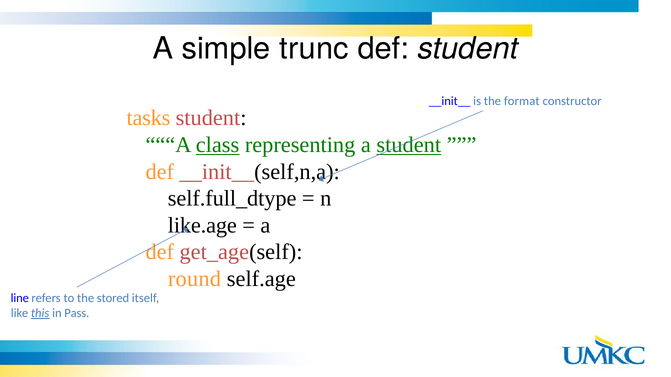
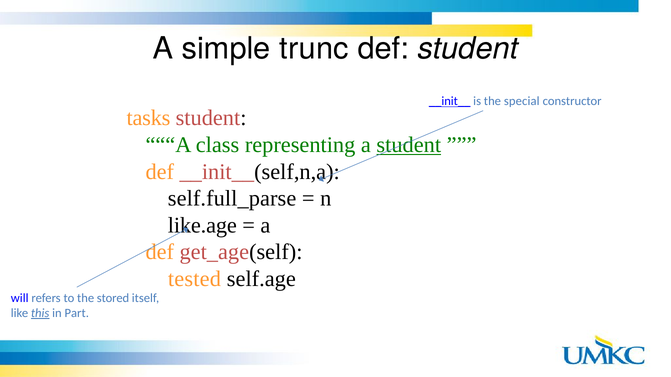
__init__ underline: none -> present
format: format -> special
class underline: present -> none
self.full_dtype: self.full_dtype -> self.full_parse
round: round -> tested
line: line -> will
Pass: Pass -> Part
